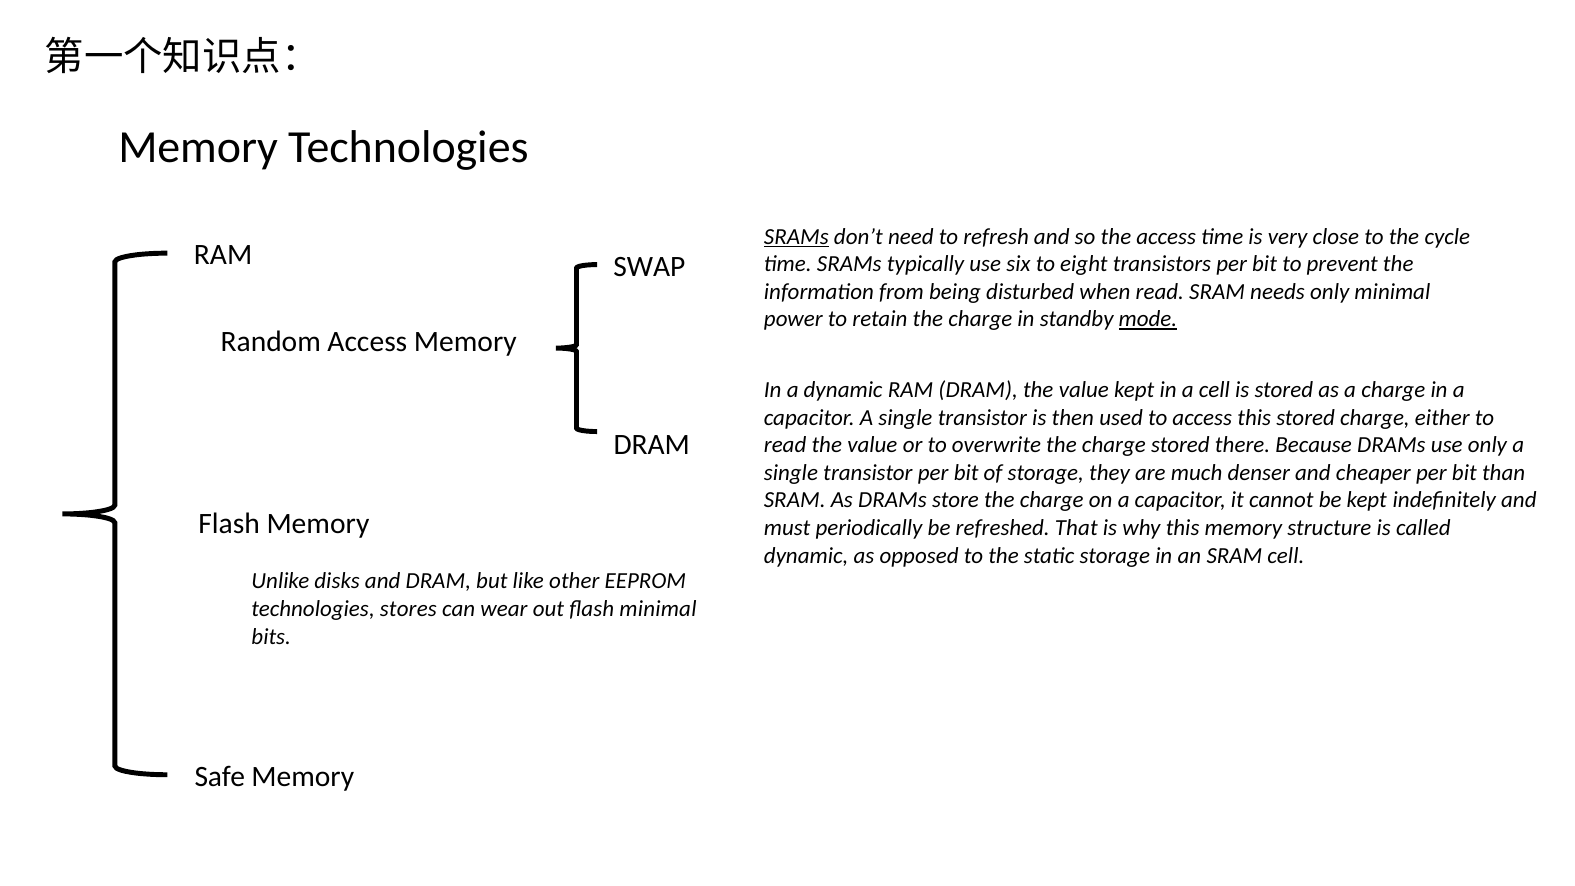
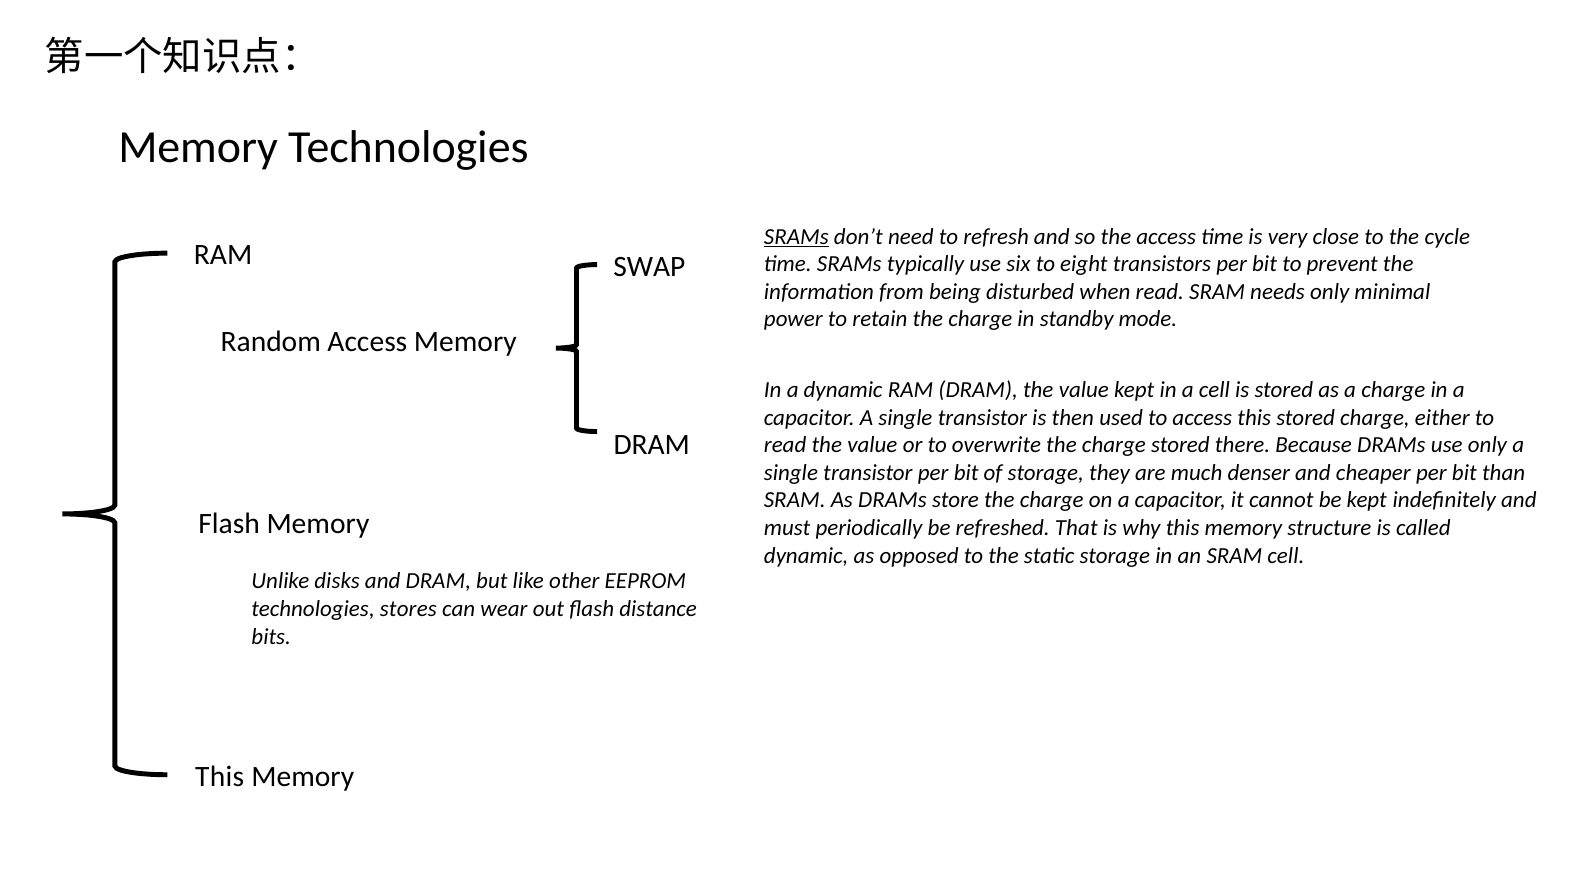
mode underline: present -> none
flash minimal: minimal -> distance
Safe at (220, 776): Safe -> This
